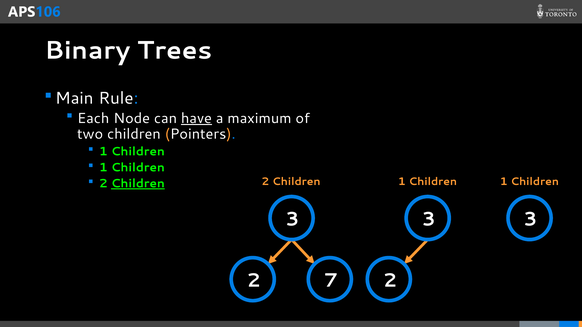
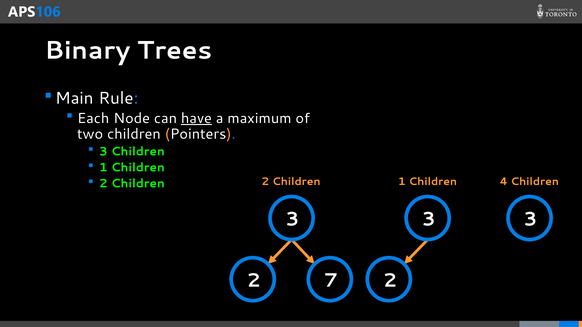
1 at (103, 152): 1 -> 3
1 Children 1: 1 -> 4
Children at (138, 184) underline: present -> none
